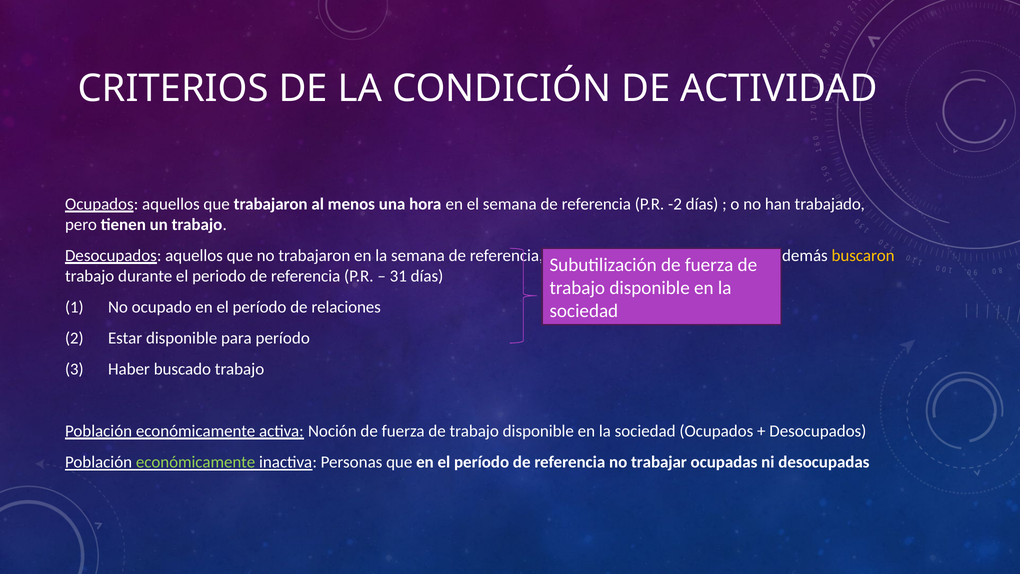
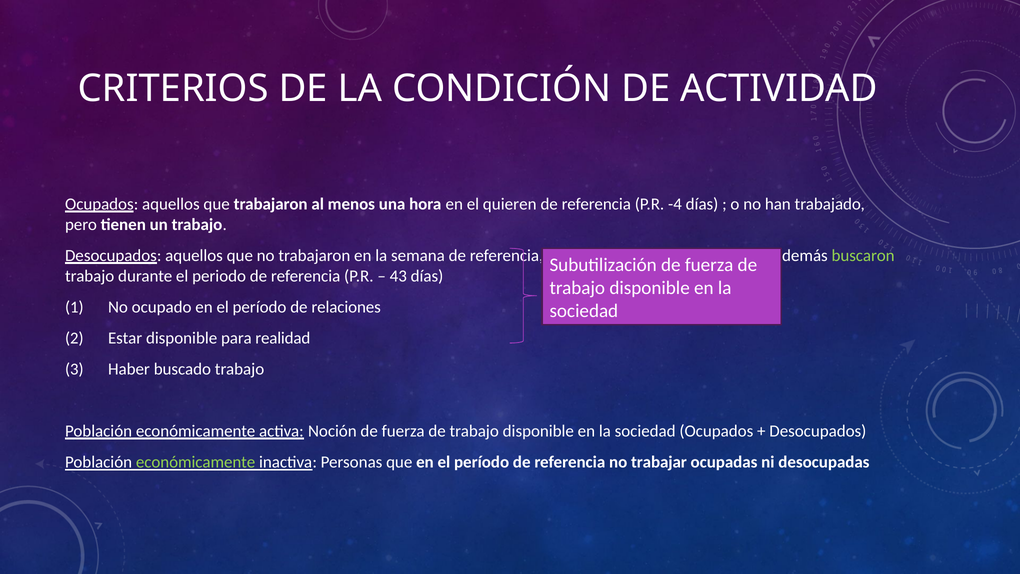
el semana: semana -> quieren
-2: -2 -> -4
buscaron colour: yellow -> light green
31: 31 -> 43
para período: período -> realidad
